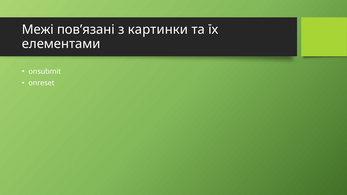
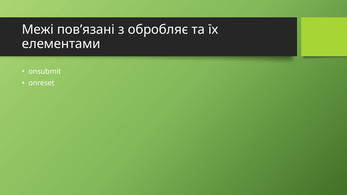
картинки: картинки -> обробляє
